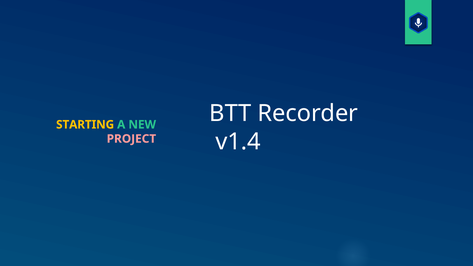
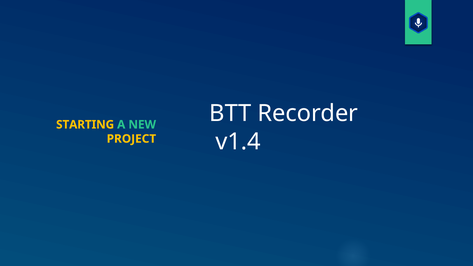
PROJECT colour: pink -> yellow
